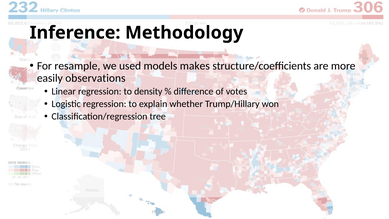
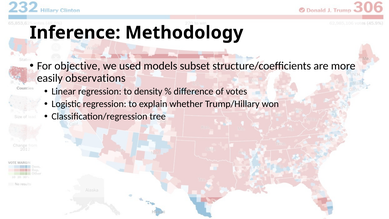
resample: resample -> objective
makes: makes -> subset
